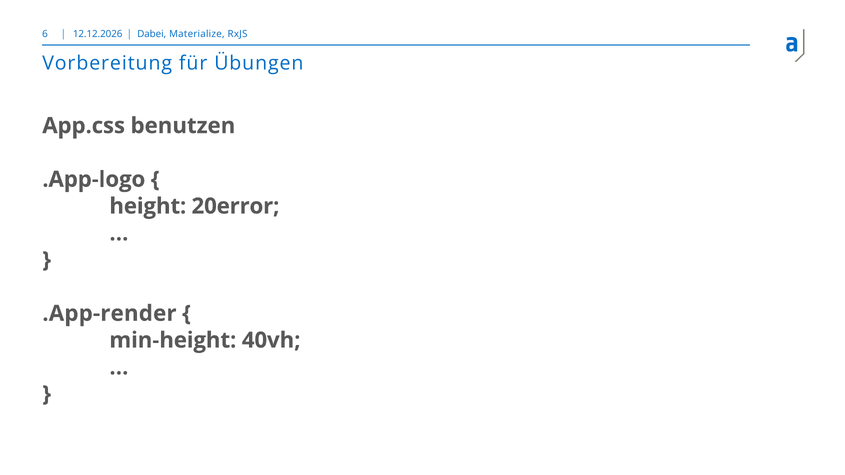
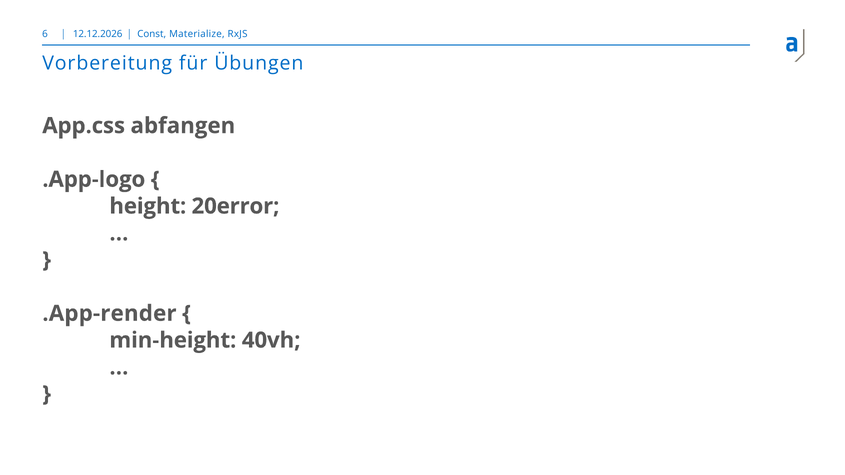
Dabei: Dabei -> Const
benutzen: benutzen -> abfangen
